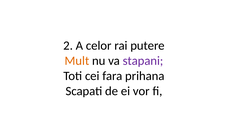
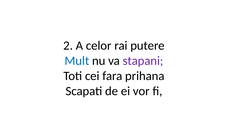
Mult colour: orange -> blue
